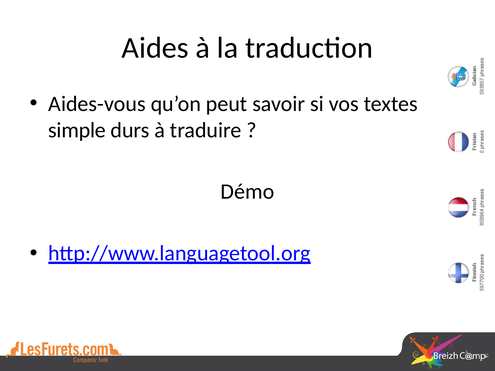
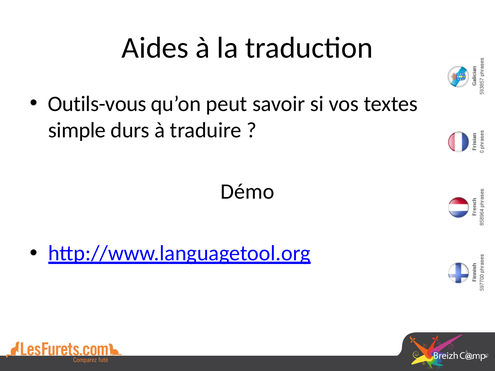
Aides-vous: Aides-vous -> Outils-vous
